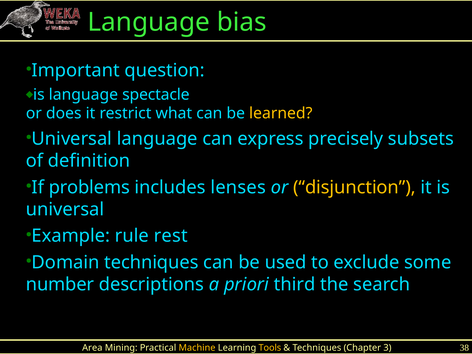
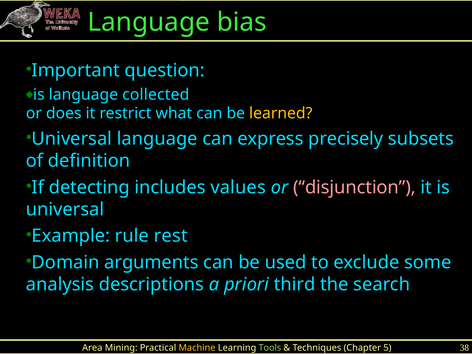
spectacle: spectacle -> collected
problems: problems -> detecting
lenses: lenses -> values
disjunction colour: yellow -> pink
techniques at (151, 263): techniques -> arguments
number: number -> analysis
Tools colour: yellow -> light green
3: 3 -> 5
